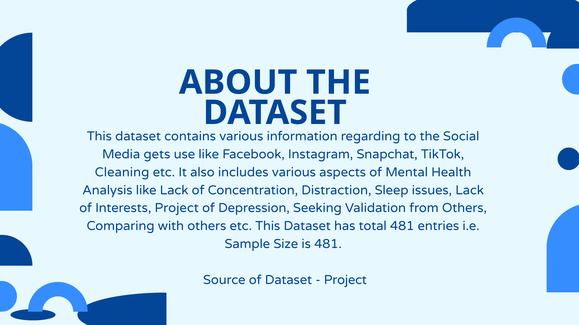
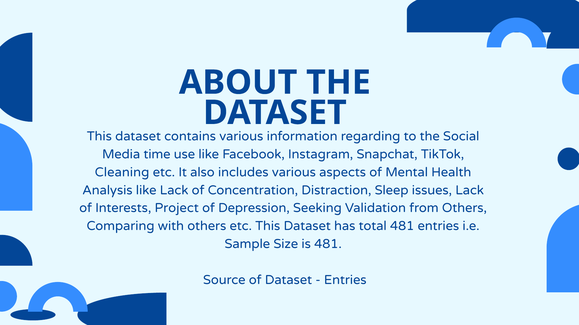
gets: gets -> time
Project at (345, 281): Project -> Entries
